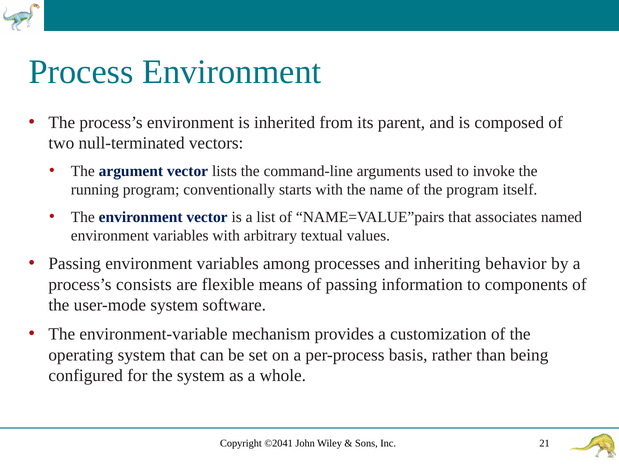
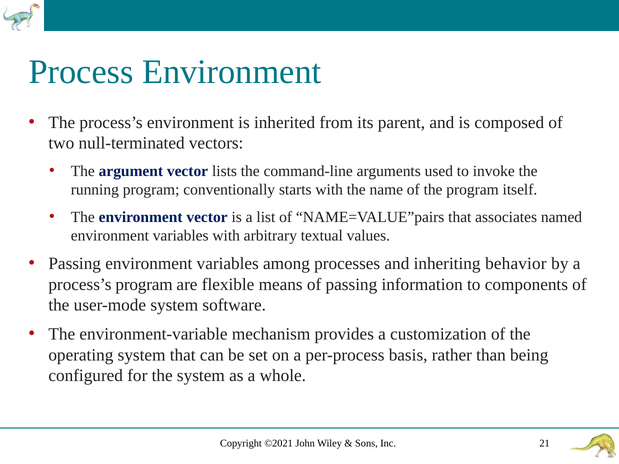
process’s consists: consists -> program
©2041: ©2041 -> ©2021
